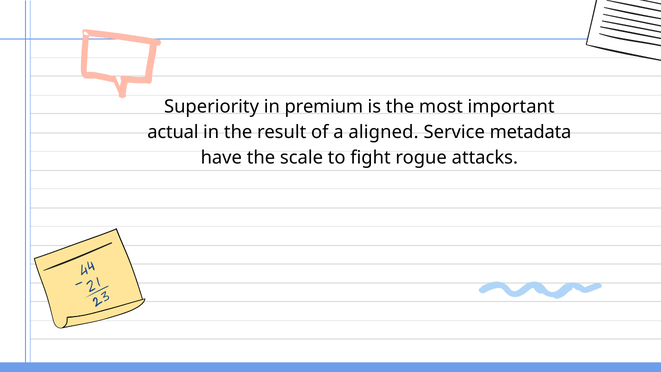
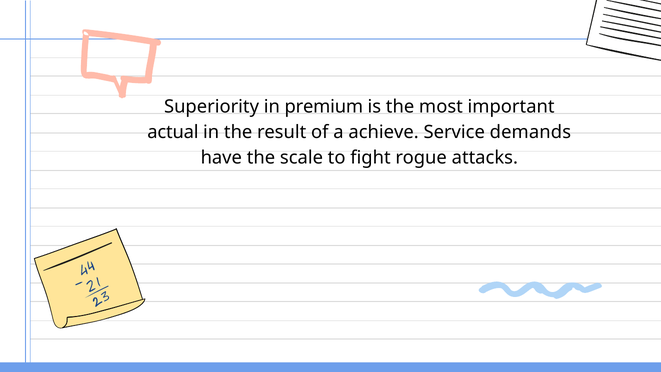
aligned: aligned -> achieve
metadata: metadata -> demands
